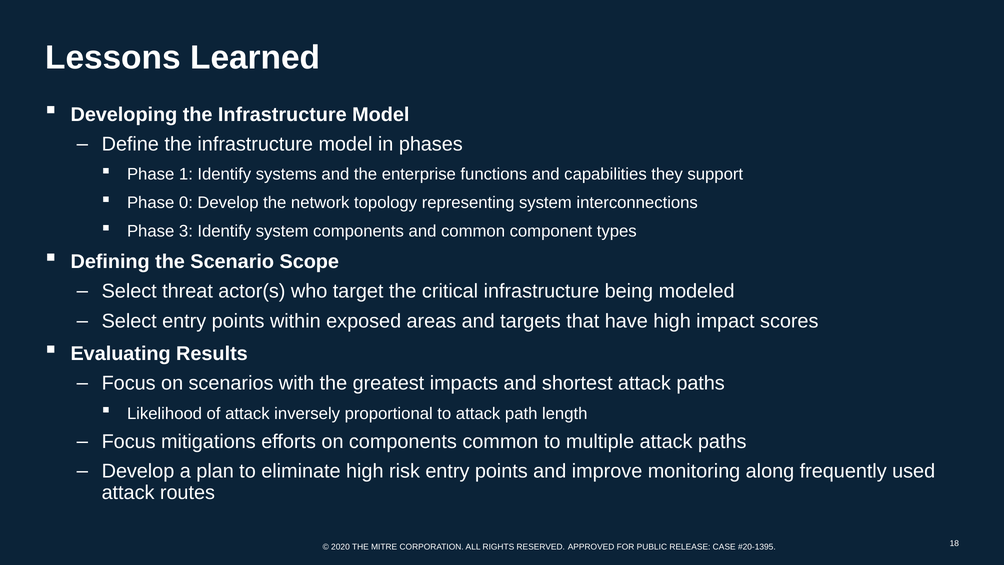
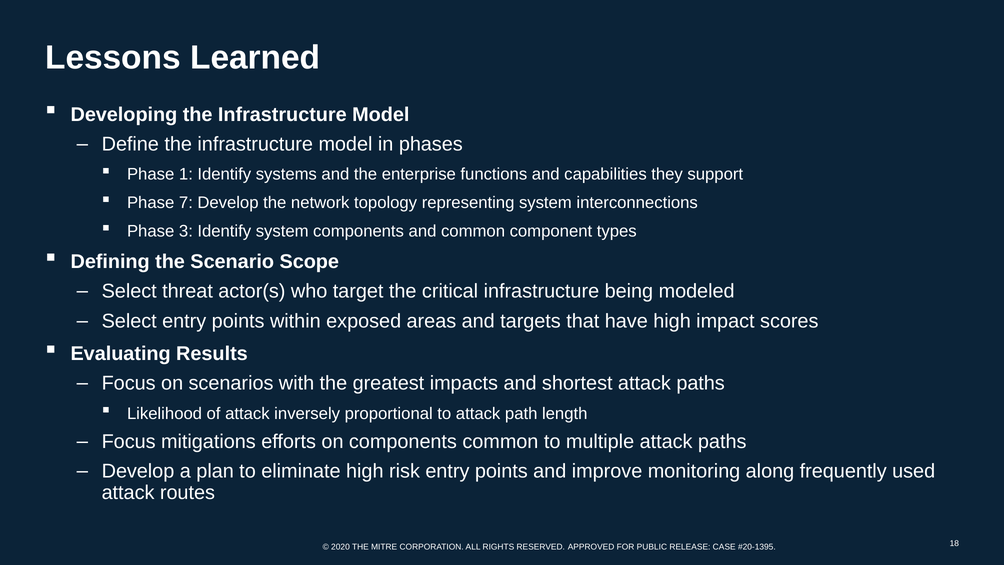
0: 0 -> 7
